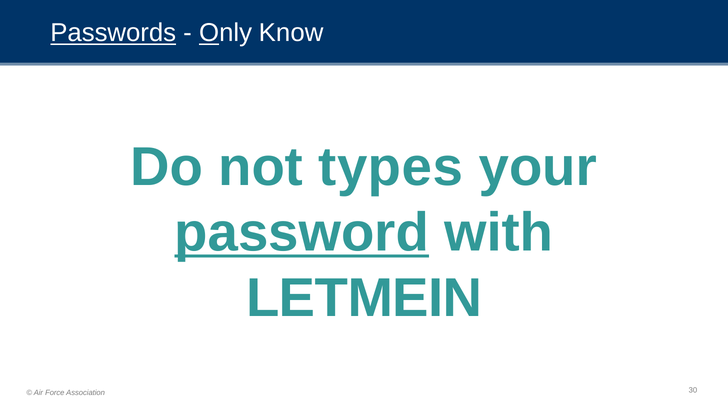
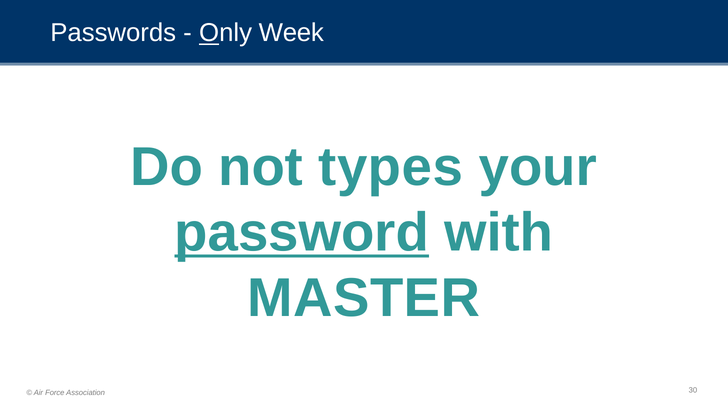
Passwords underline: present -> none
Know: Know -> Week
LETMEIN: LETMEIN -> MASTER
